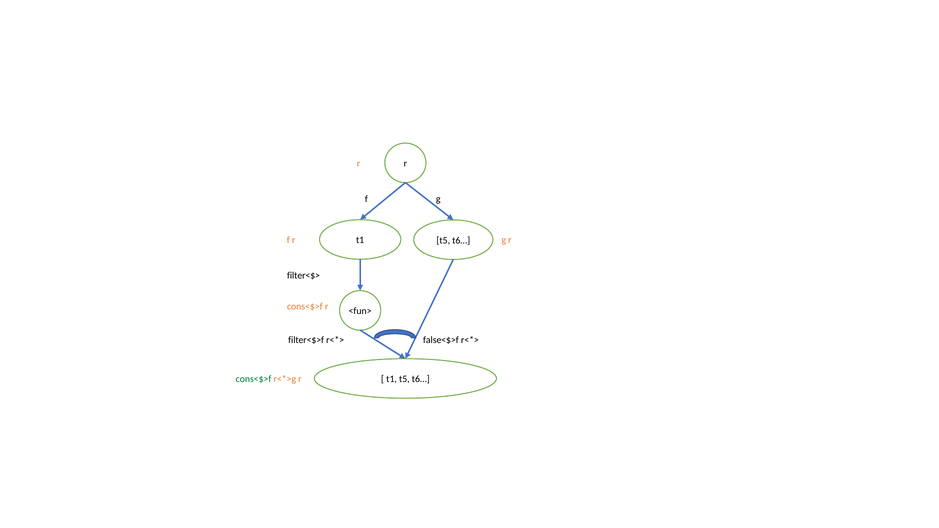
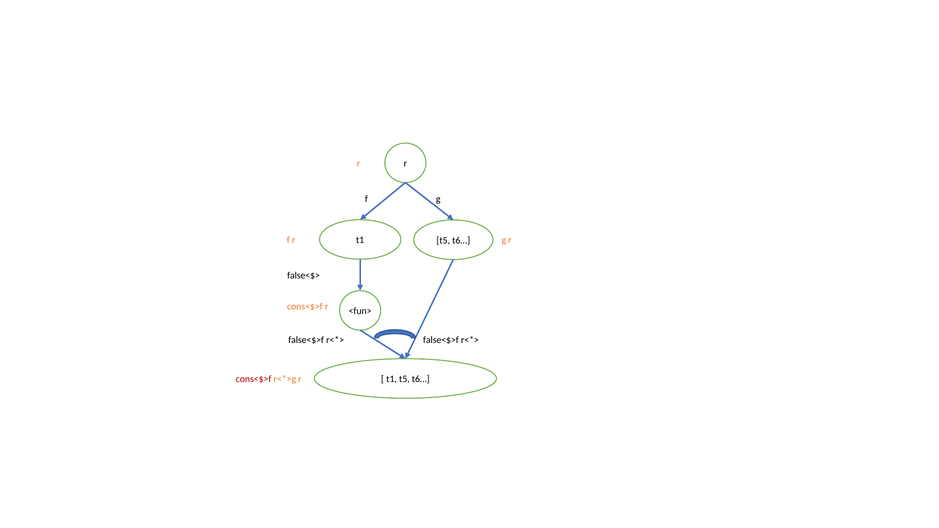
filter<$>: filter<$> -> false<$>
filter<$>f at (306, 340): filter<$>f -> false<$>f
cons<$>f at (254, 379) colour: green -> red
